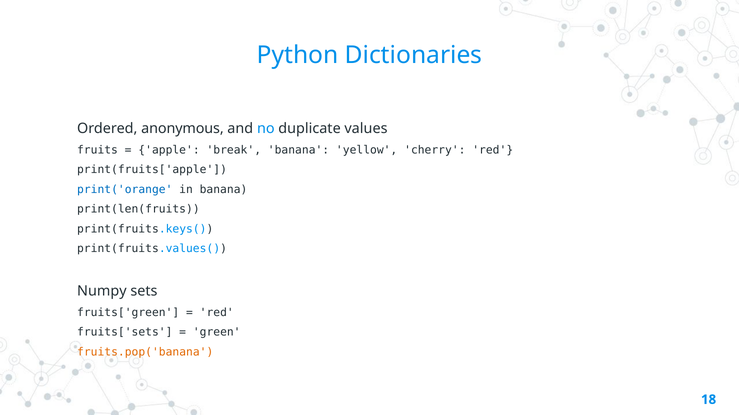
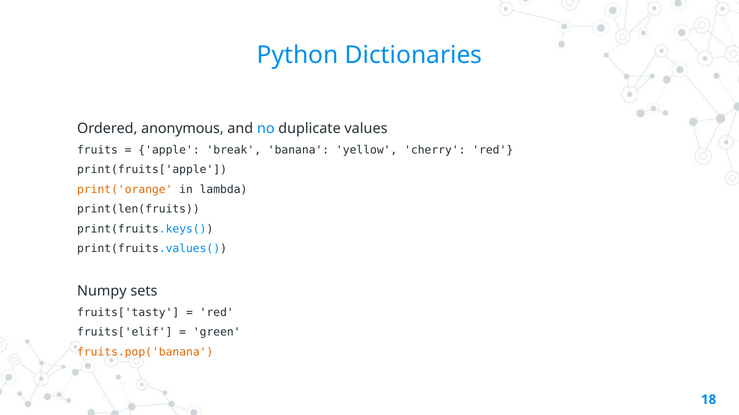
print('orange colour: blue -> orange
in banana: banana -> lambda
fruits['green: fruits['green -> fruits['tasty
fruits['sets: fruits['sets -> fruits['elif
